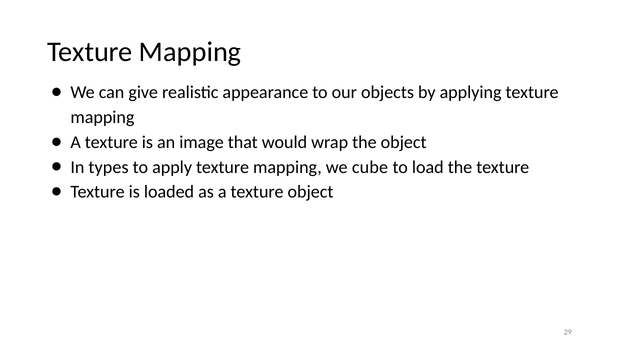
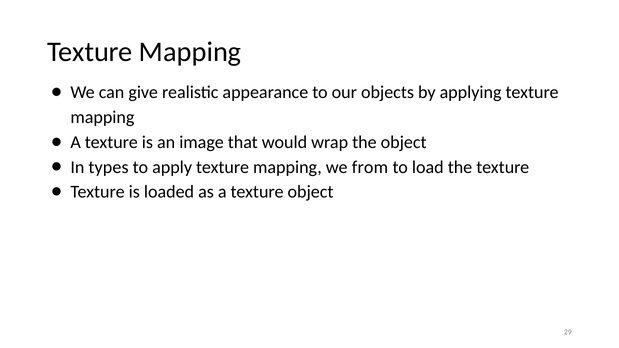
cube: cube -> from
